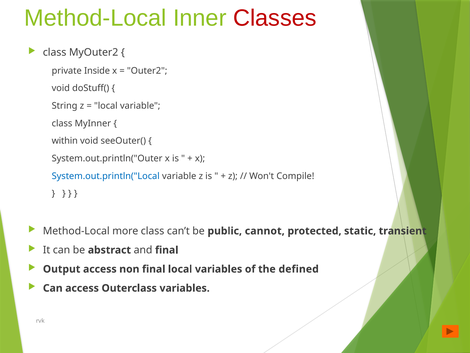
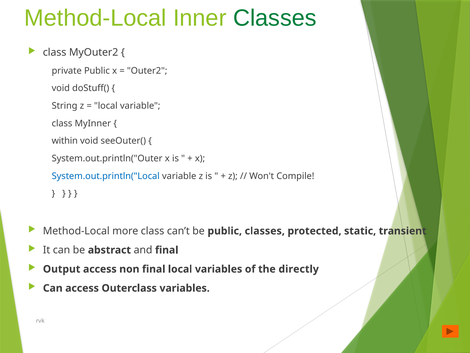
Classes at (275, 18) colour: red -> green
private Inside: Inside -> Public
public cannot: cannot -> classes
defined: defined -> directly
